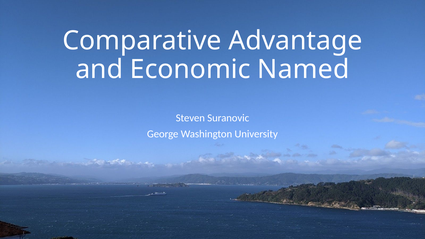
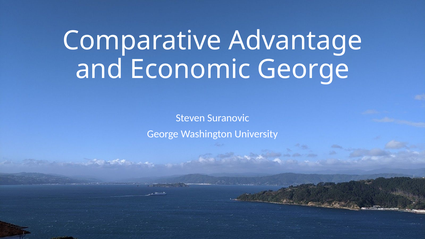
Economic Named: Named -> George
